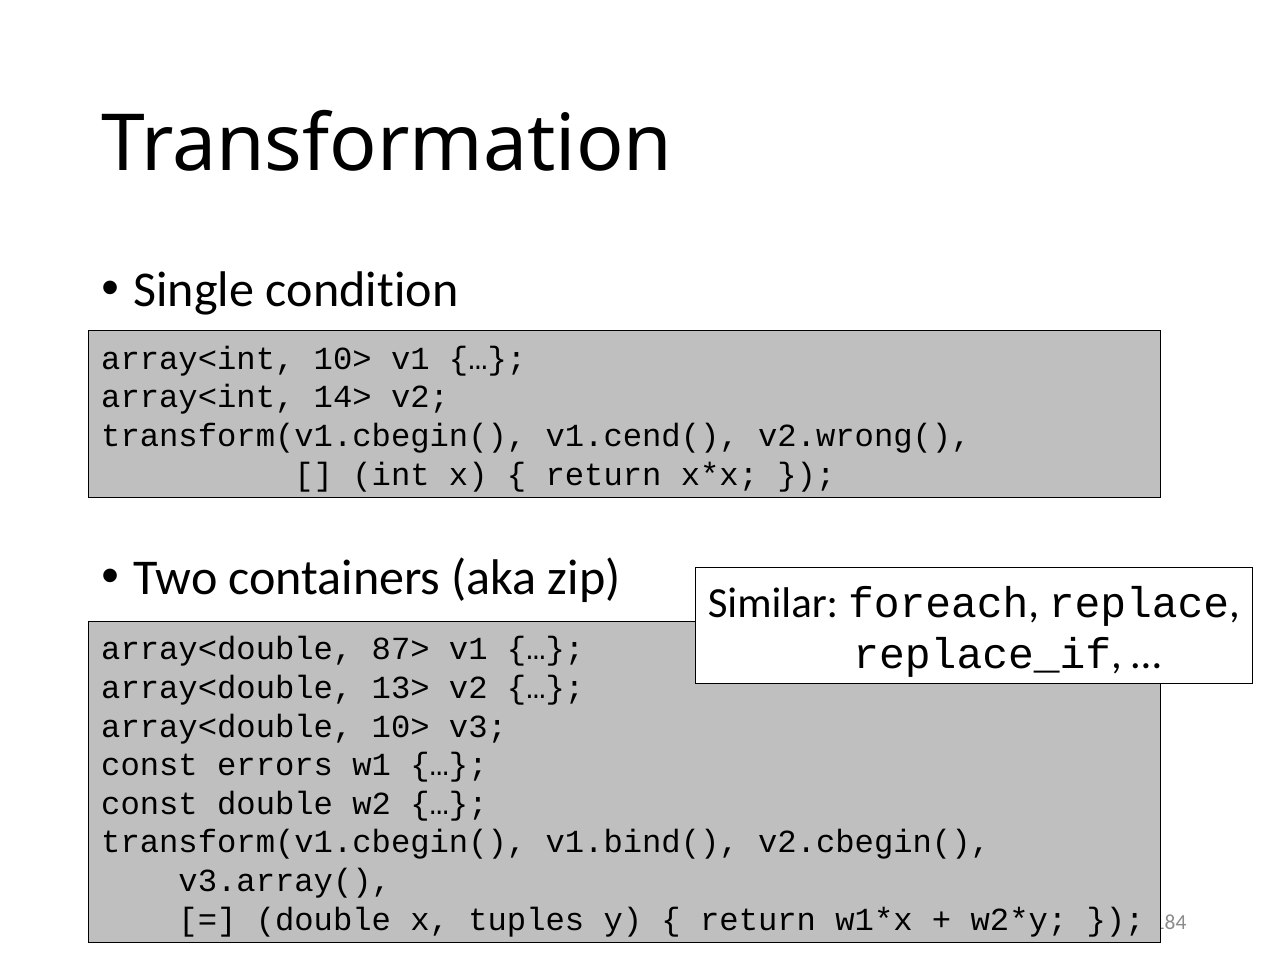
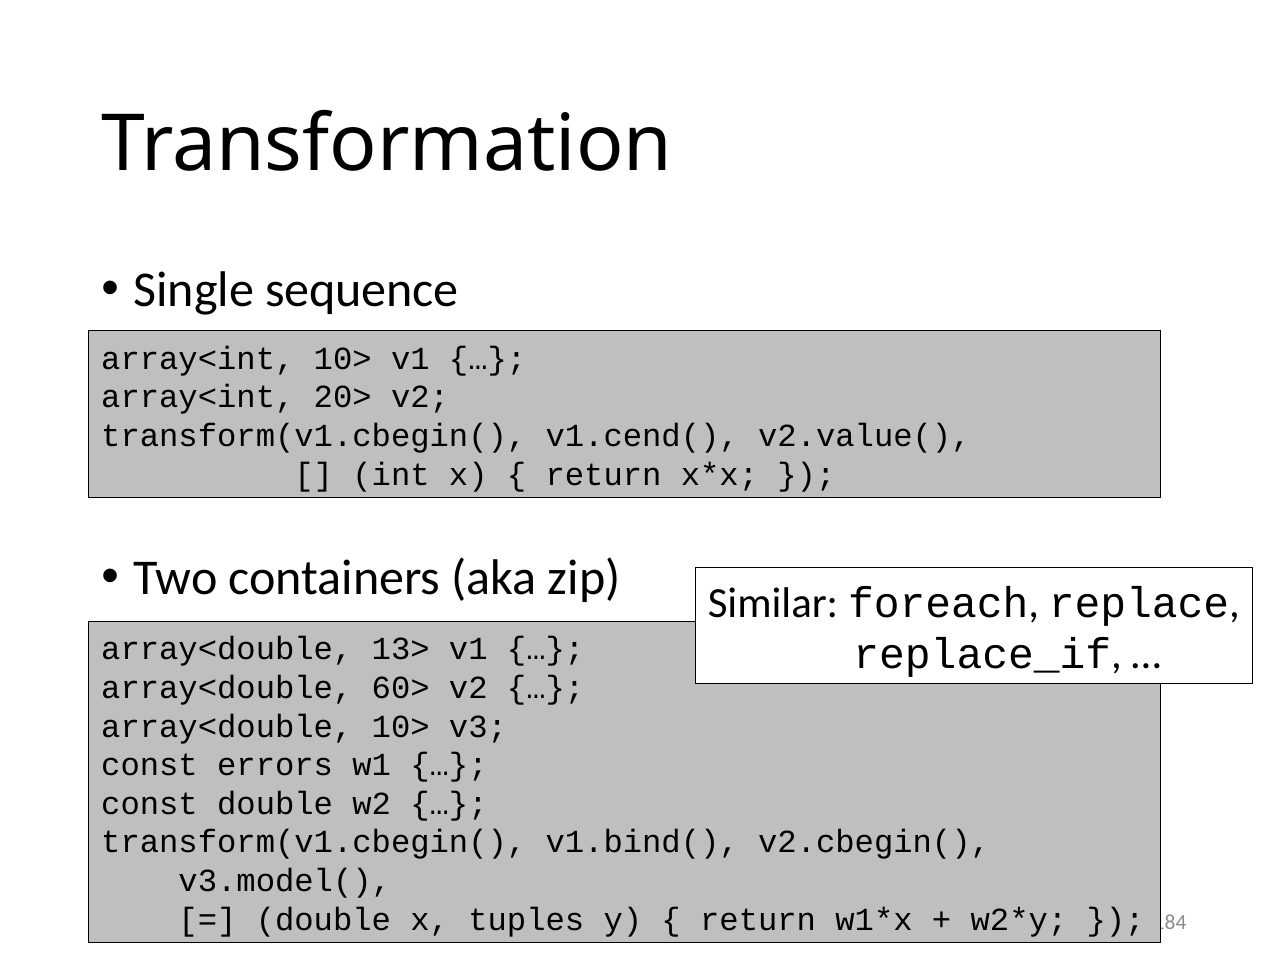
condition: condition -> sequence
14>: 14> -> 20>
v2.wrong(: v2.wrong( -> v2.value(
87>: 87> -> 13>
13>: 13> -> 60>
v3.array(: v3.array( -> v3.model(
